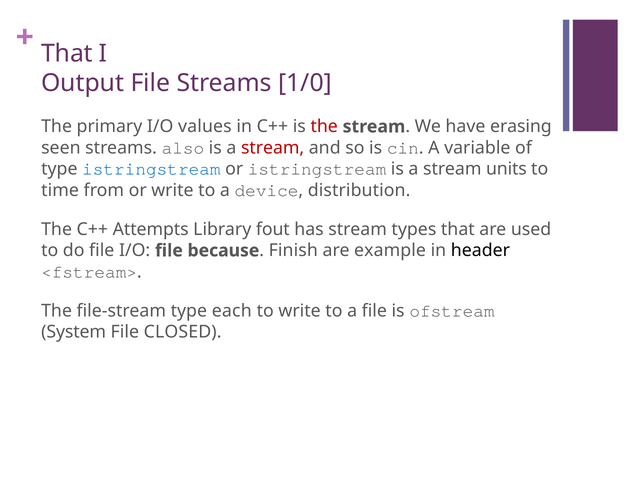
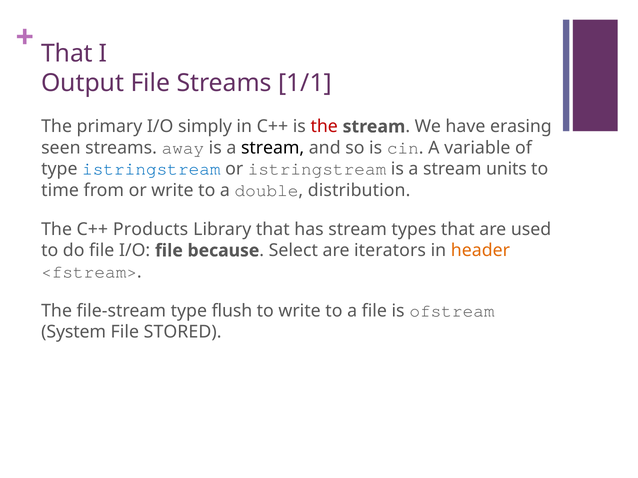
1/0: 1/0 -> 1/1
values: values -> simply
also: also -> away
stream at (273, 148) colour: red -> black
device: device -> double
Attempts: Attempts -> Products
Library fout: fout -> that
Finish: Finish -> Select
example: example -> iterators
header colour: black -> orange
each: each -> flush
CLOSED: CLOSED -> STORED
